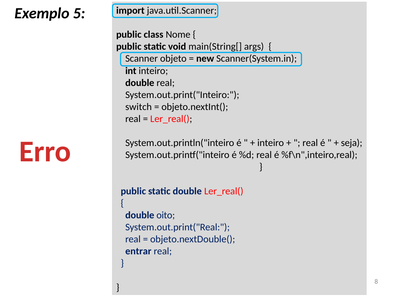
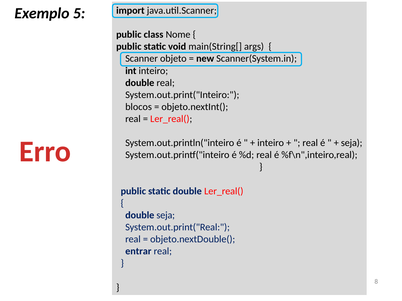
switch: switch -> blocos
double oito: oito -> seja
